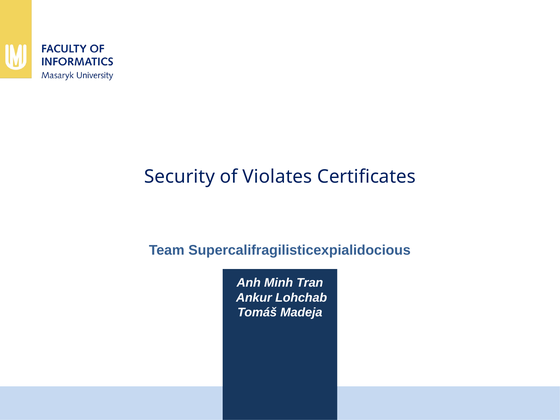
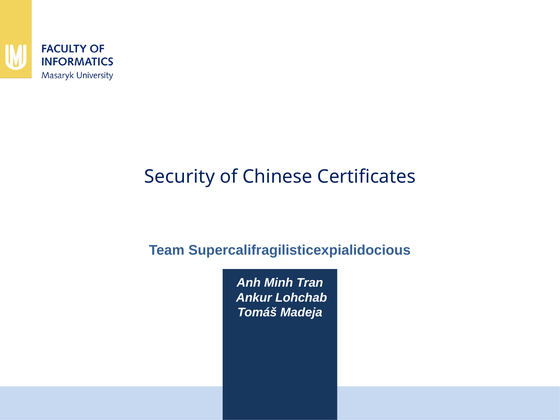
Violates: Violates -> Chinese
